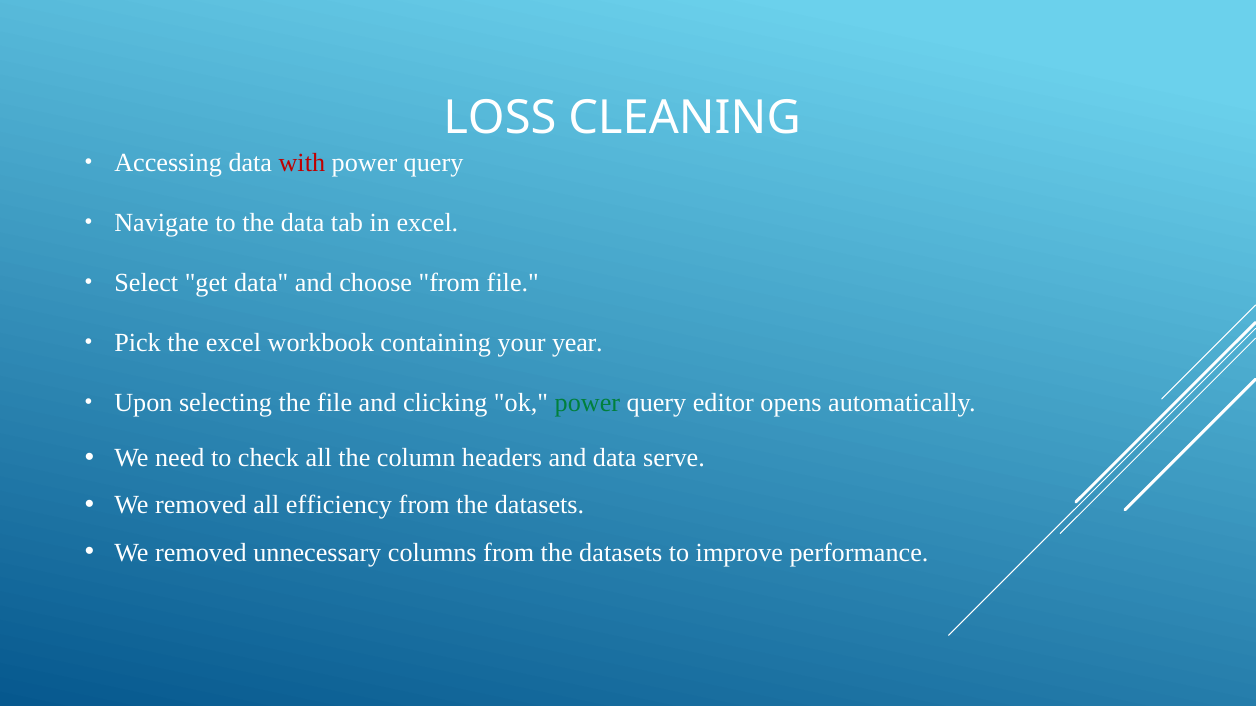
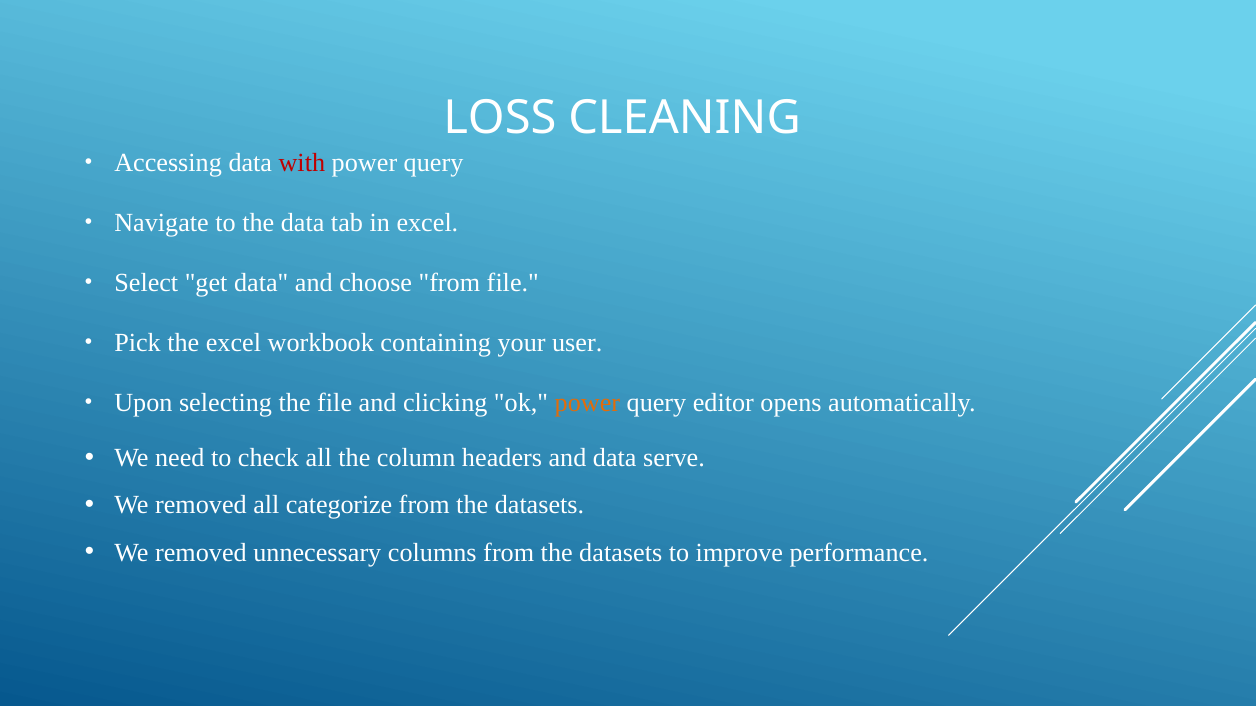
year: year -> user
power at (587, 404) colour: green -> orange
efficiency: efficiency -> categorize
